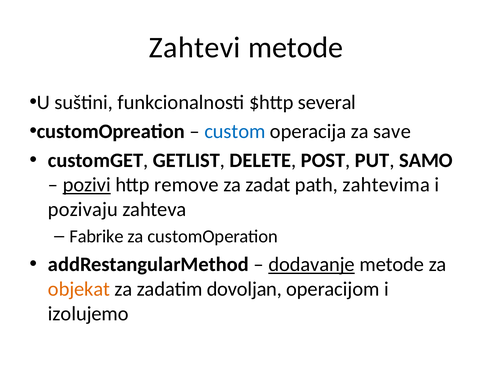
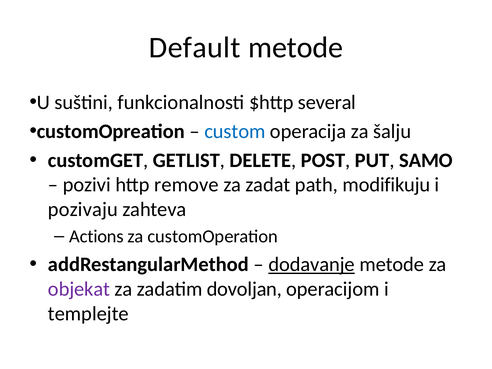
Zahtevi: Zahtevi -> Default
save: save -> šalju
pozivi underline: present -> none
zahtevima: zahtevima -> modifikuju
Fabrike: Fabrike -> Actions
objekat colour: orange -> purple
izolujemo: izolujemo -> templejte
